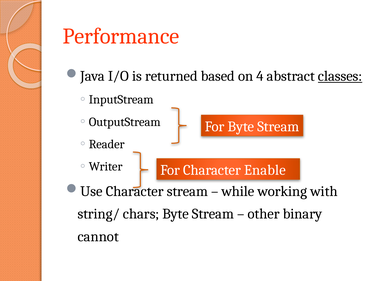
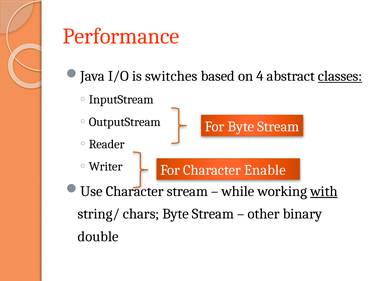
returned: returned -> switches
with underline: none -> present
cannot: cannot -> double
